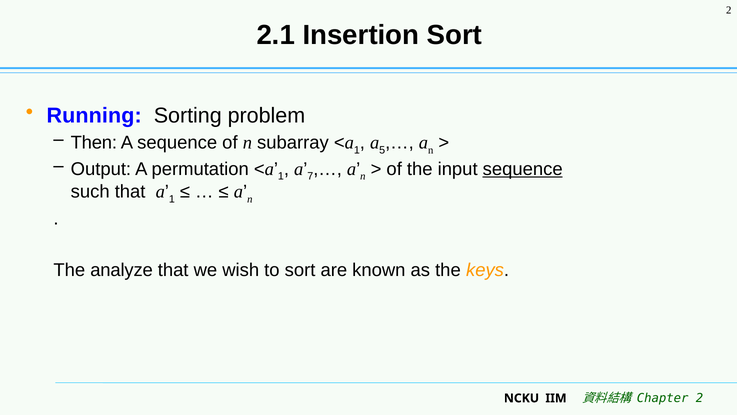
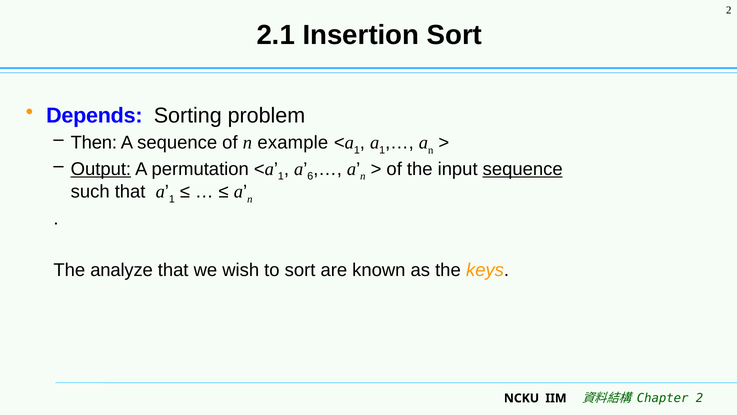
Running: Running -> Depends
subarray: subarray -> example
5 at (382, 150): 5 -> 1
Output underline: none -> present
7: 7 -> 6
